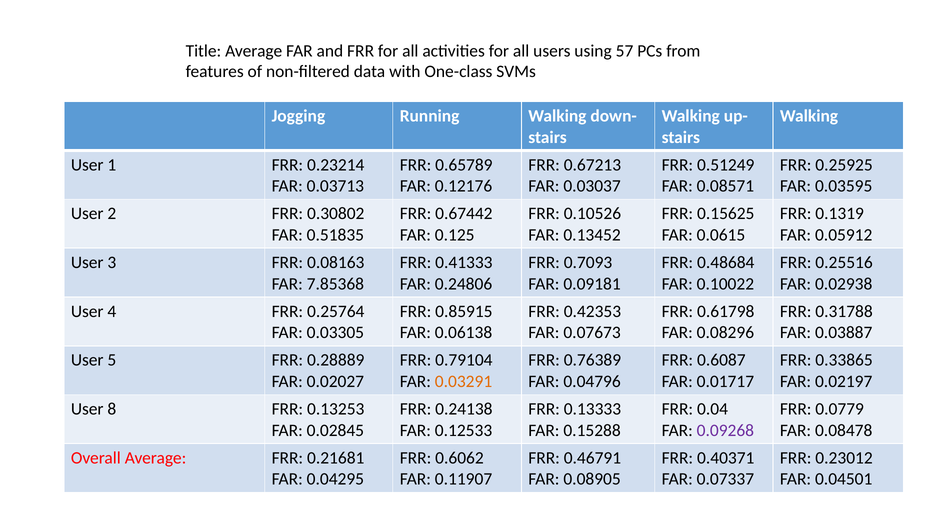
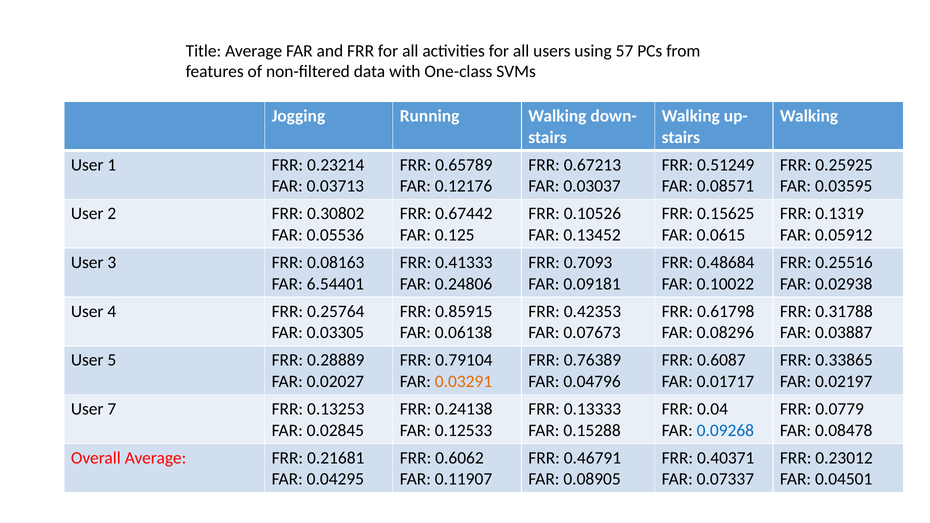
0.51835: 0.51835 -> 0.05536
7.85368: 7.85368 -> 6.54401
8: 8 -> 7
0.09268 colour: purple -> blue
